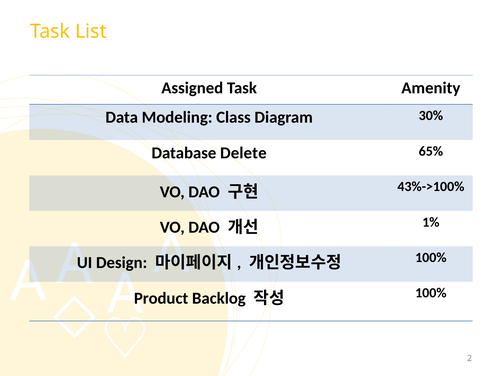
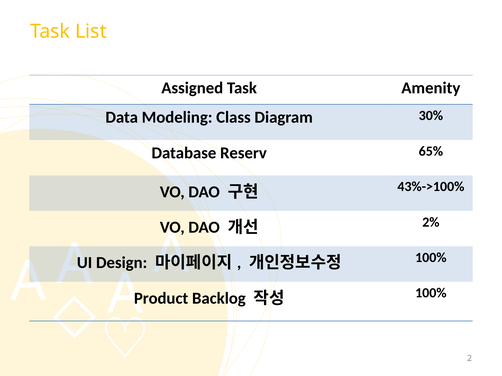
Delete: Delete -> Reserv
1%: 1% -> 2%
